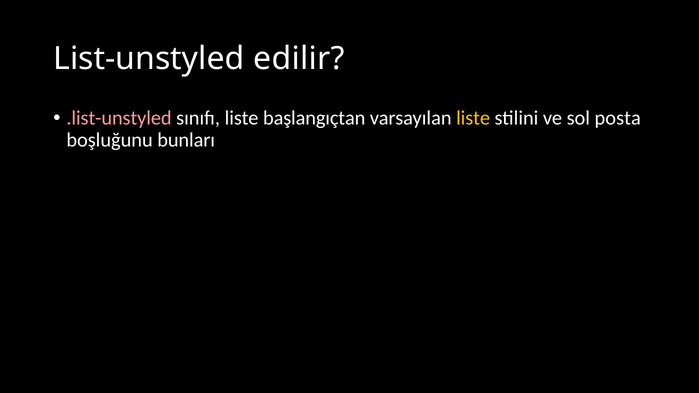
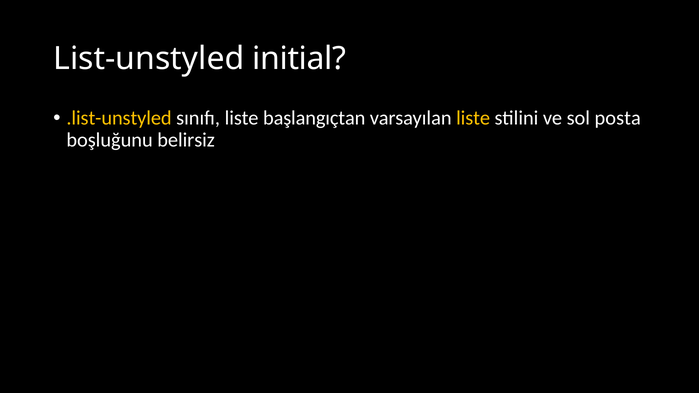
edilir: edilir -> initial
.list-unstyled colour: pink -> yellow
bunları: bunları -> belirsiz
